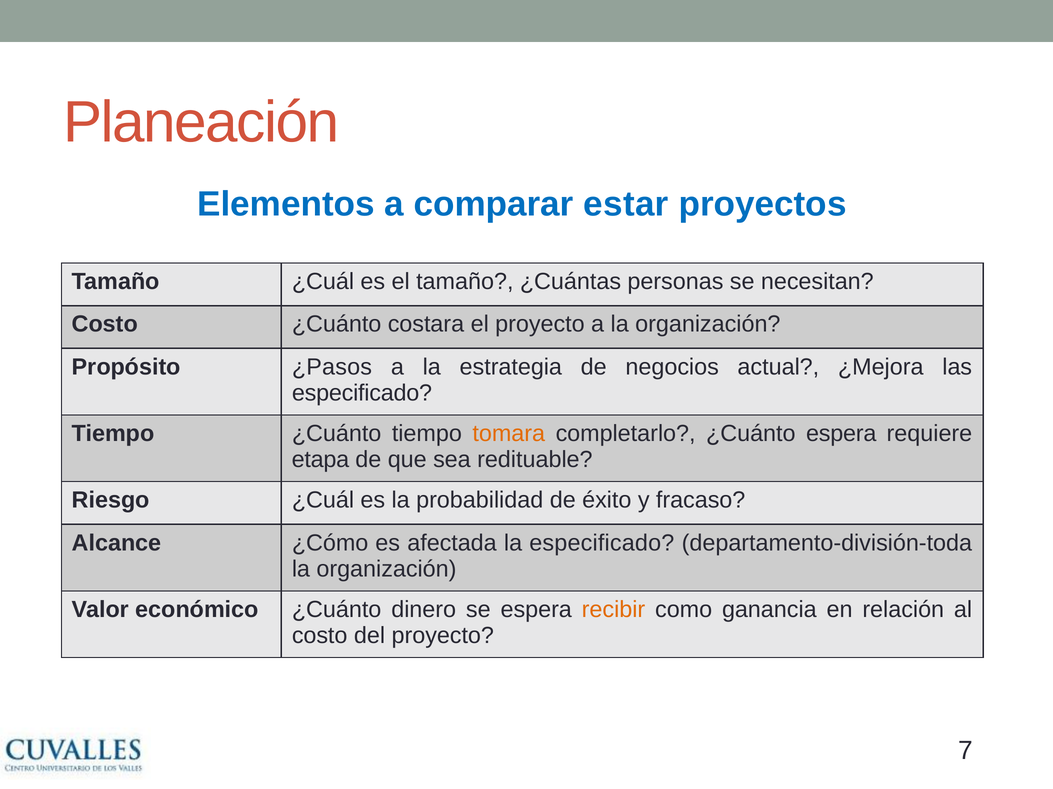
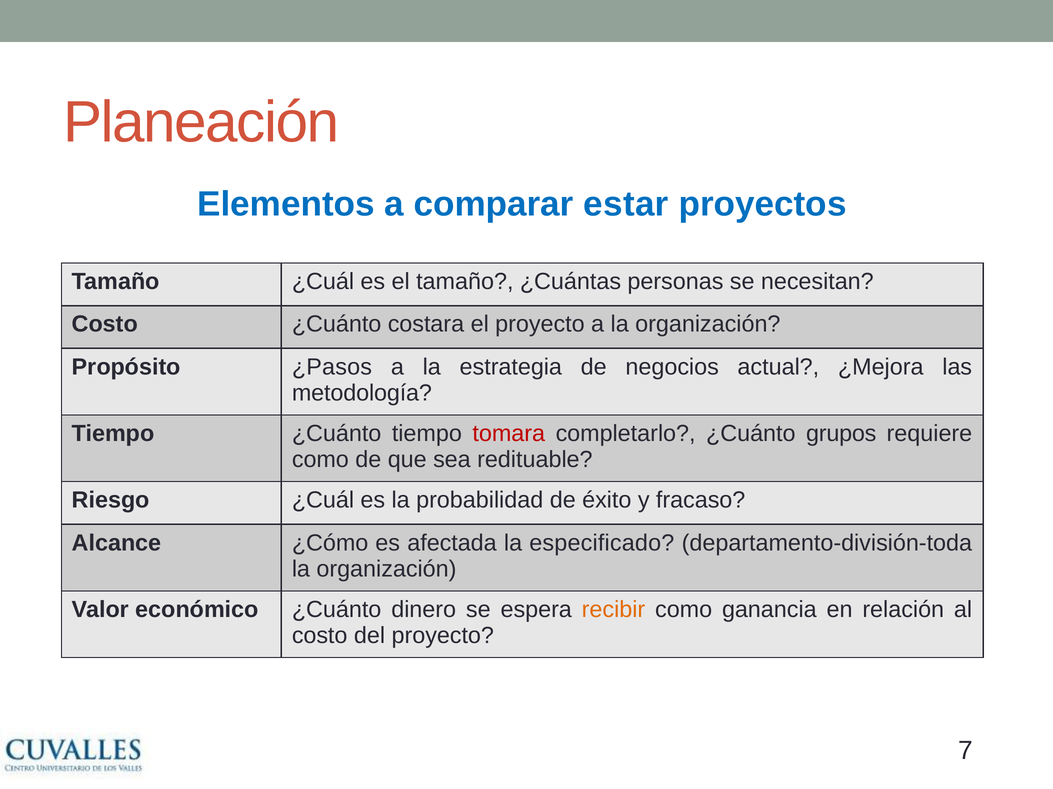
especificado at (362, 393): especificado -> metodología
tomara colour: orange -> red
¿Cuánto espera: espera -> grupos
etapa at (320, 460): etapa -> como
